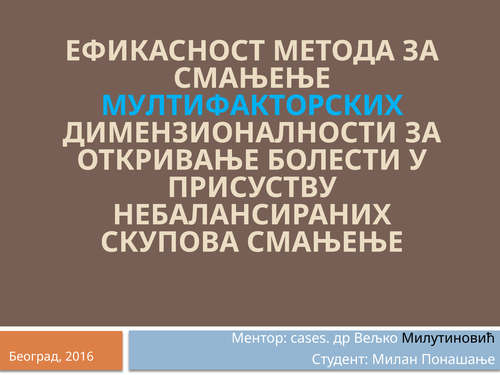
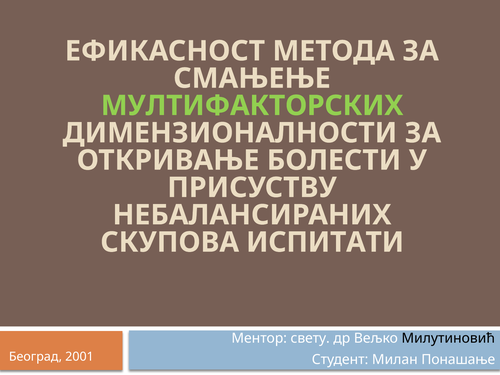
МУЛТИФАКТОРСКИХ colour: light blue -> light green
СКУПОВА СМАЊЕЊЕ: СМАЊЕЊЕ -> ИСПИТАТИ
cases: cases -> свету
2016: 2016 -> 2001
